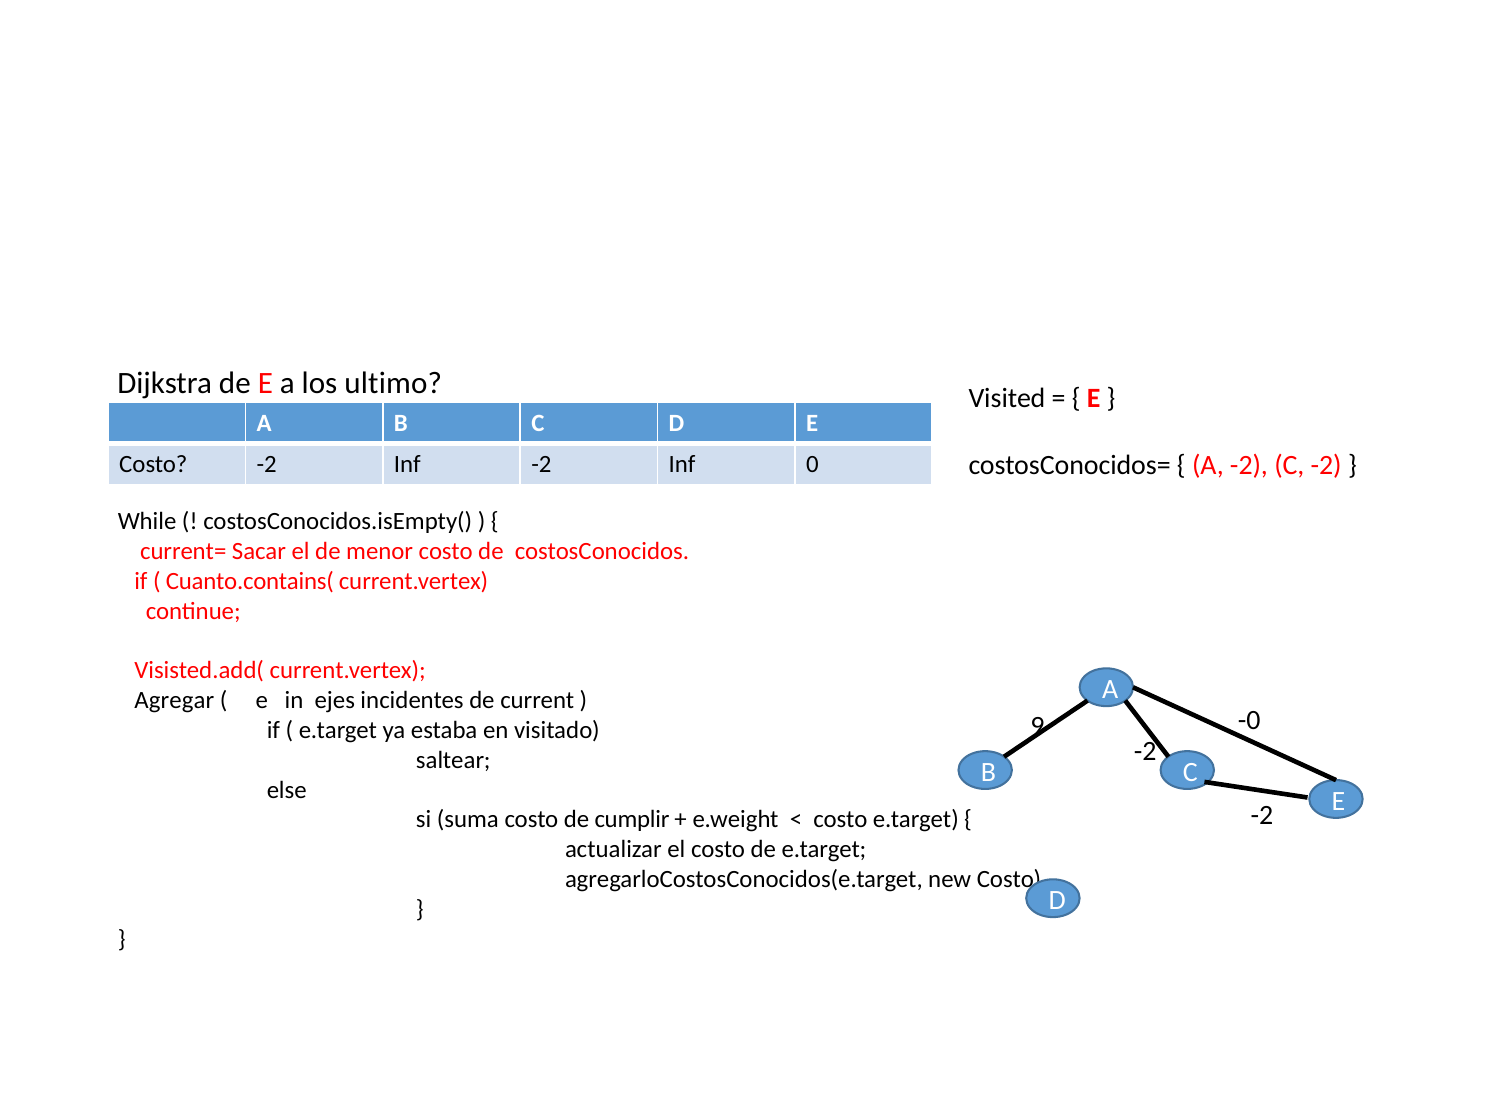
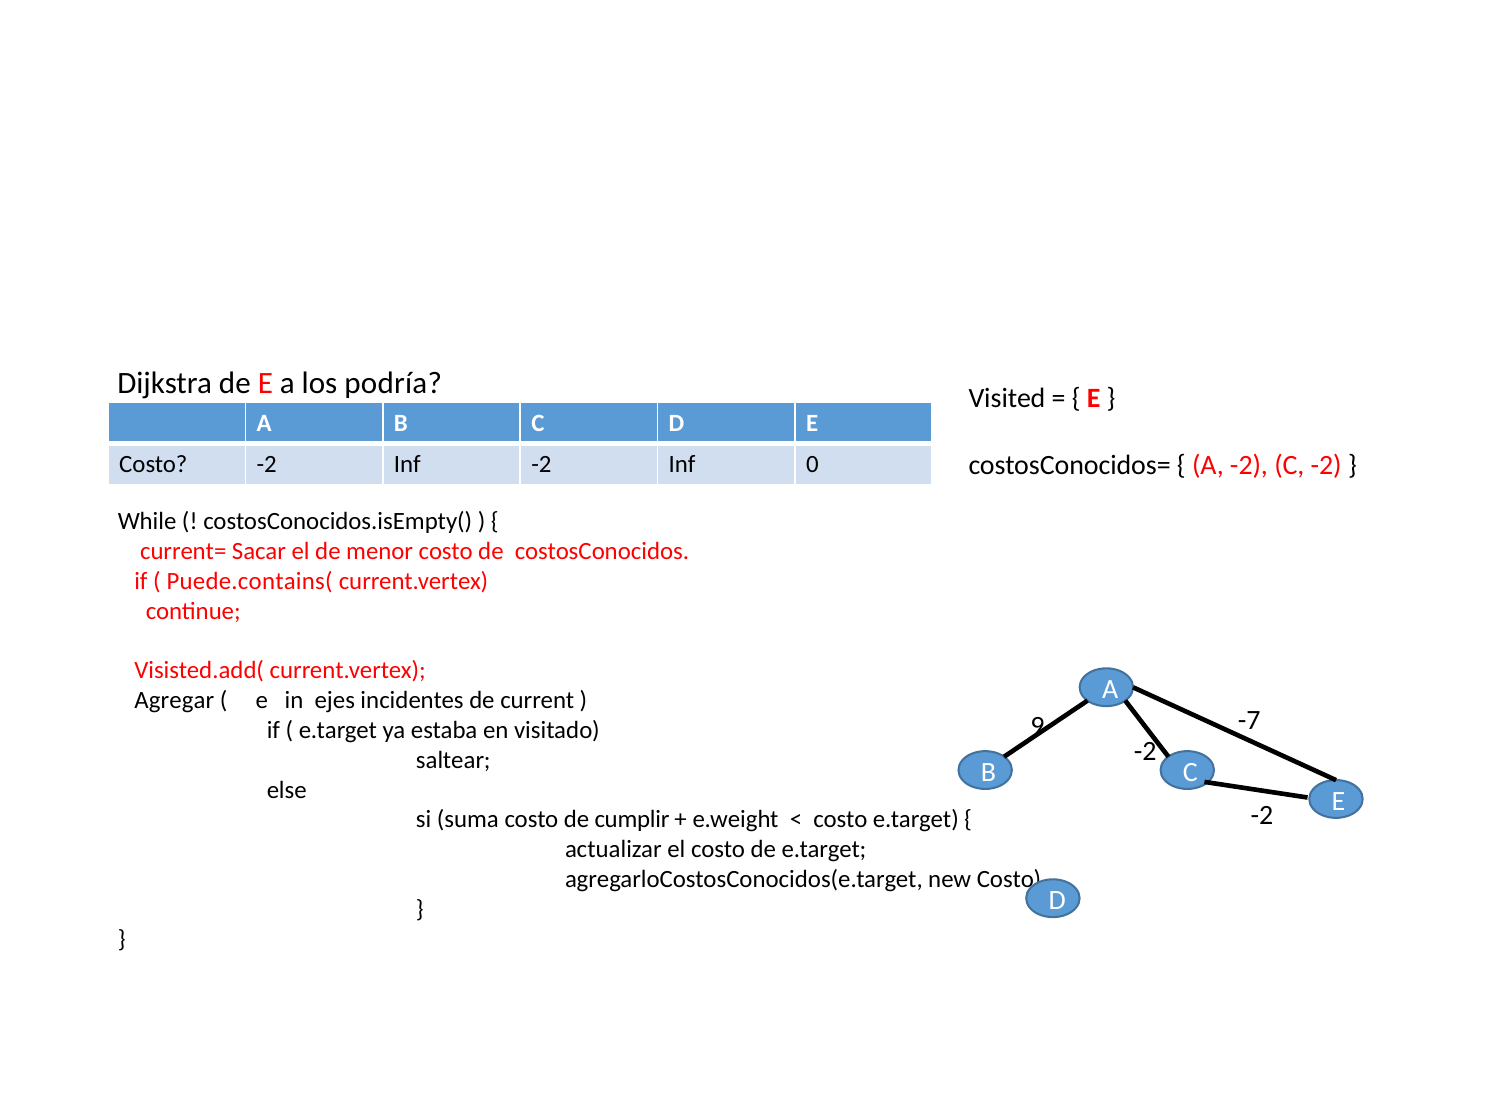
ultimo: ultimo -> podría
Cuanto.contains(: Cuanto.contains( -> Puede.contains(
-0: -0 -> -7
